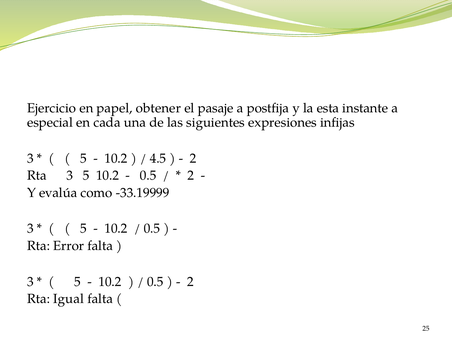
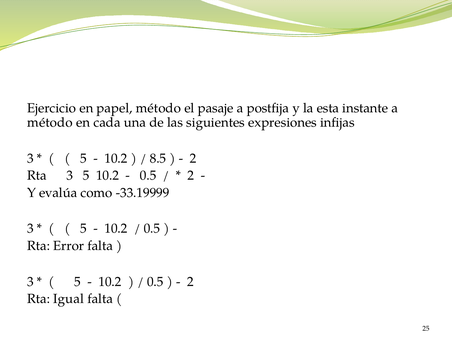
papel obtener: obtener -> método
especial at (50, 123): especial -> método
4.5: 4.5 -> 8.5
